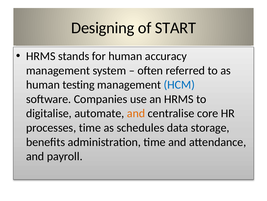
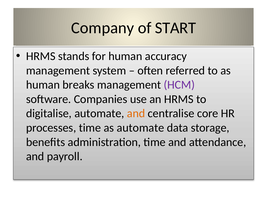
Designing: Designing -> Company
testing: testing -> breaks
HCM colour: blue -> purple
as schedules: schedules -> automate
